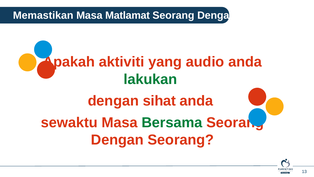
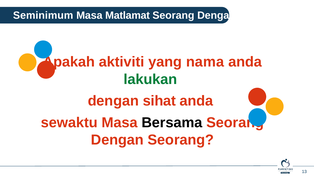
Memastikan: Memastikan -> Seminimum
audio: audio -> nama
Bersama at (172, 122) colour: green -> black
